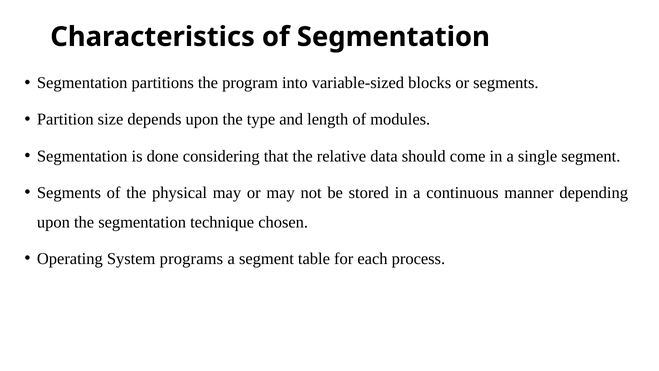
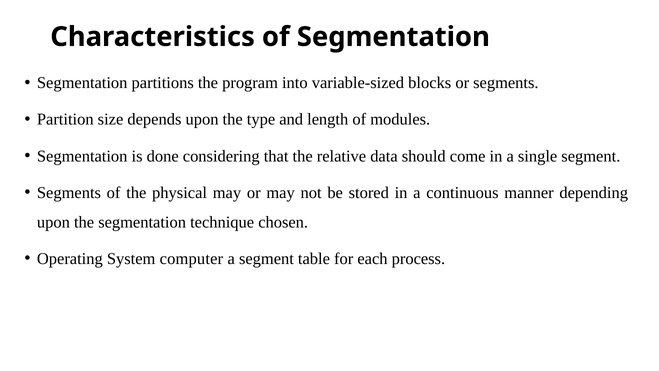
programs: programs -> computer
